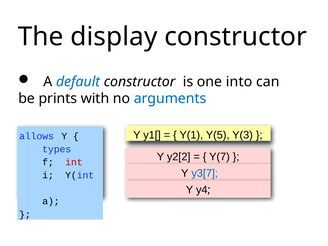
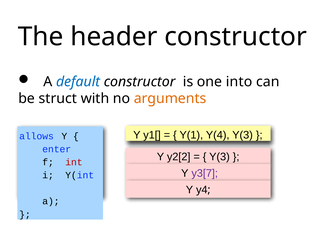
display: display -> header
prints: prints -> struct
arguments colour: blue -> orange
Y(5: Y(5 -> Y(4
types: types -> enter
Y(7 at (220, 157): Y(7 -> Y(3
y3[7 colour: blue -> purple
